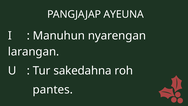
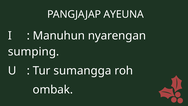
larangan: larangan -> sumping
sakedahna: sakedahna -> sumangga
pantes: pantes -> ombak
